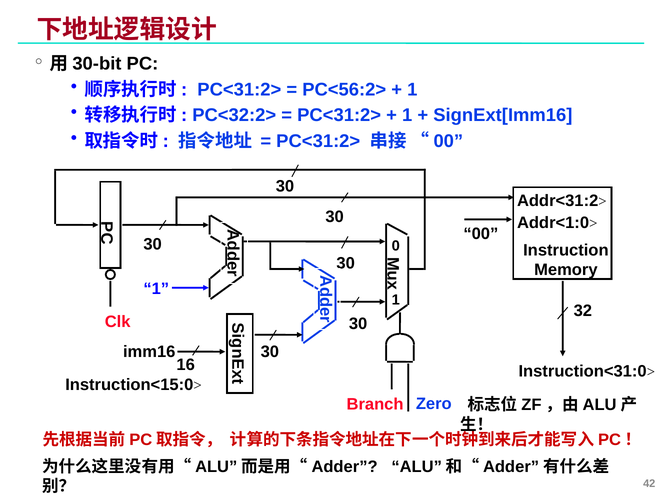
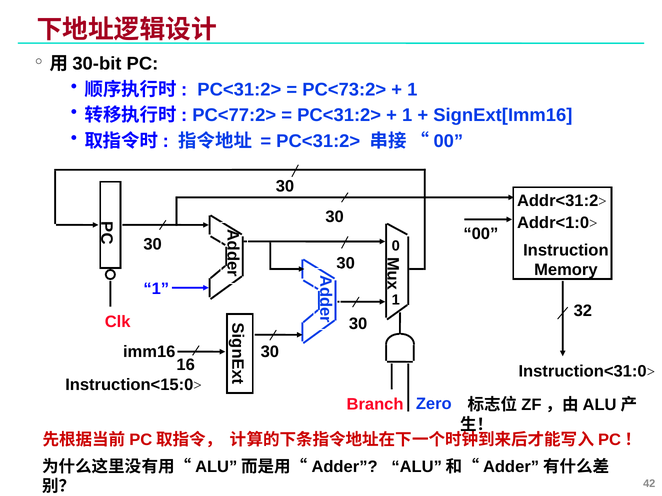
PC<56:2>: PC<56:2> -> PC<73:2>
PC<32:2>: PC<32:2> -> PC<77:2>
